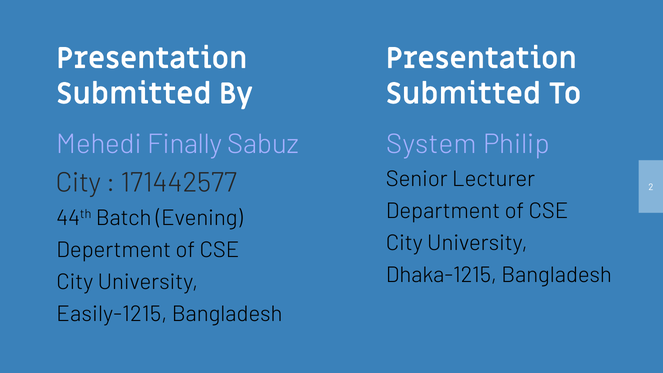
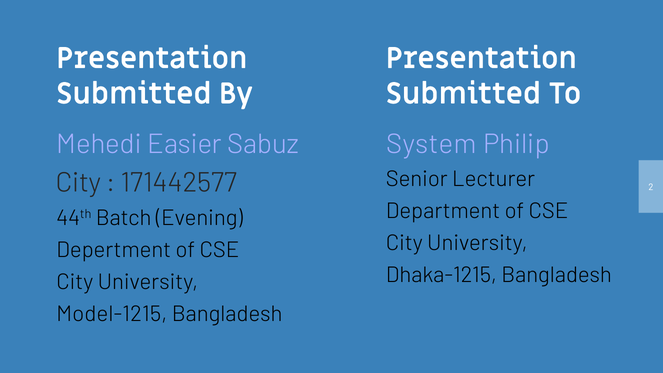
Finally: Finally -> Easier
Easily-1215: Easily-1215 -> Model-1215
